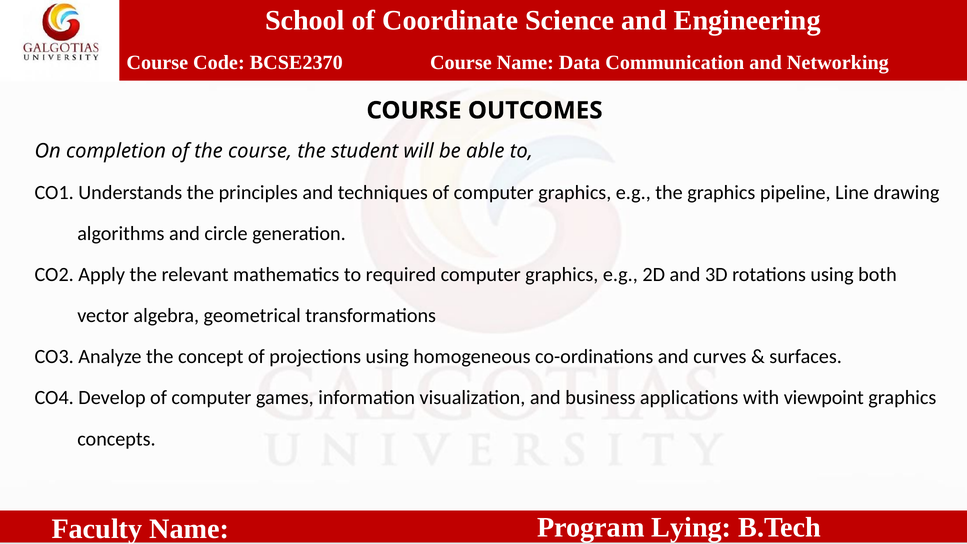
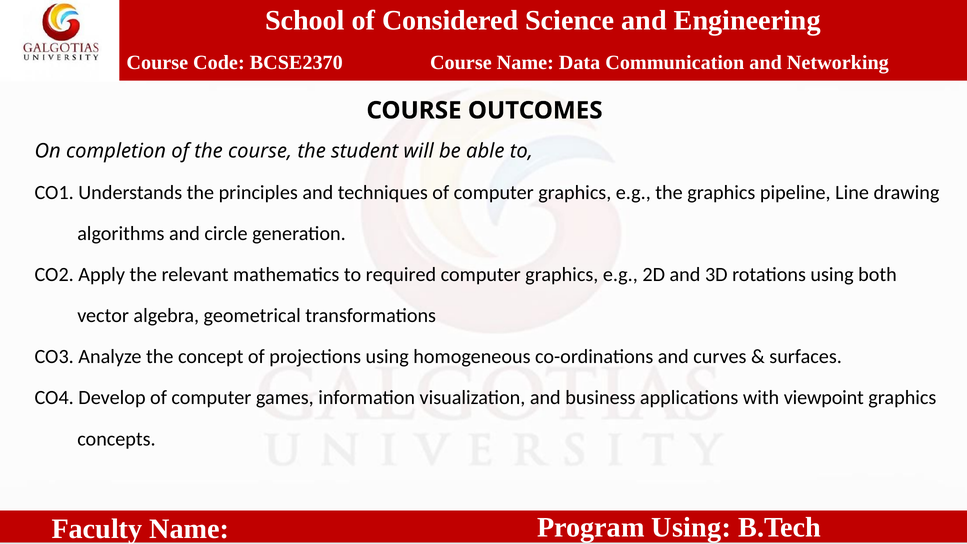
Coordinate: Coordinate -> Considered
Program Lying: Lying -> Using
